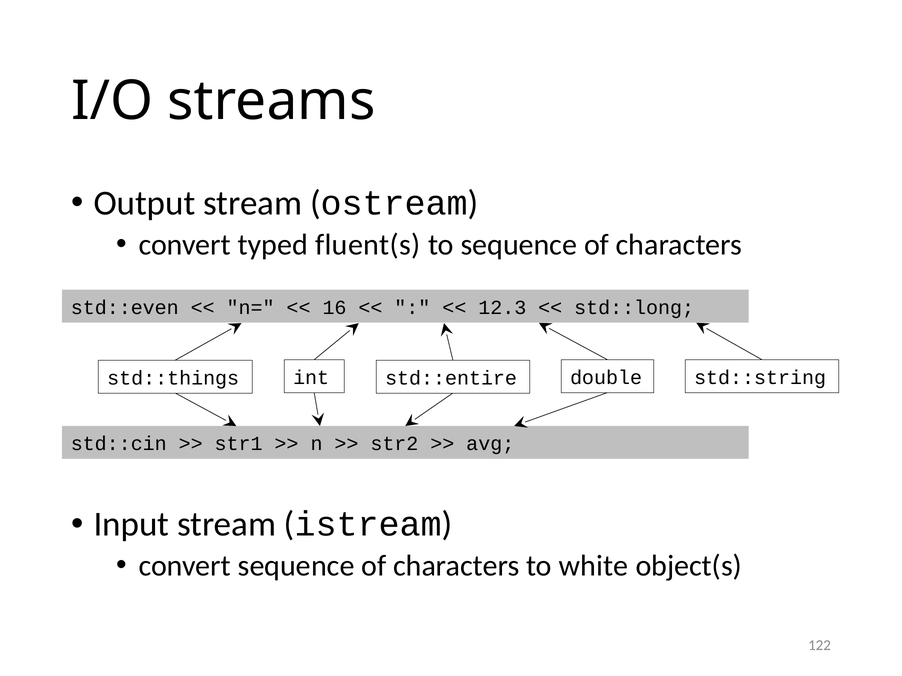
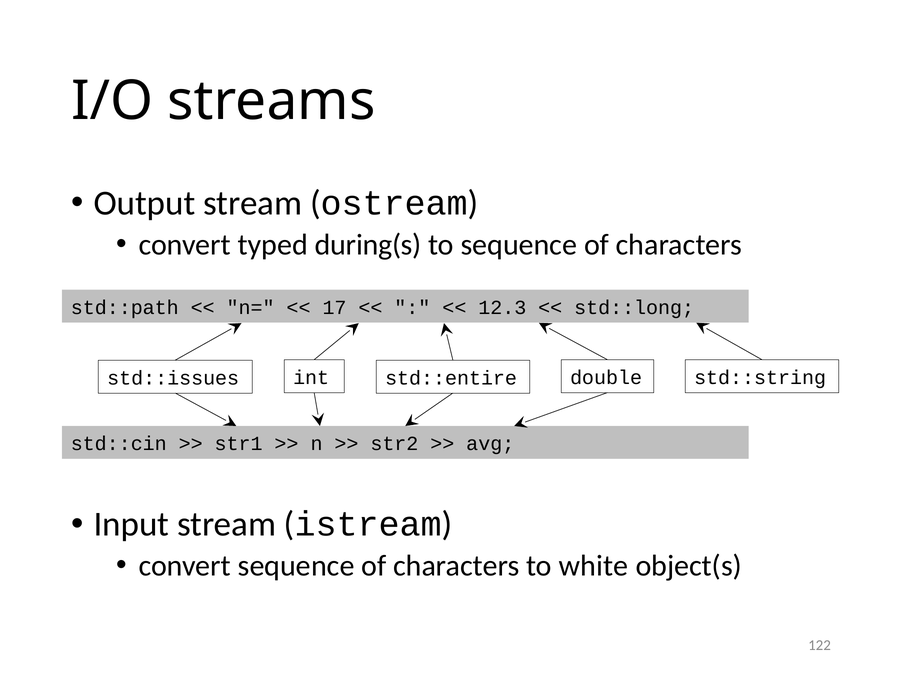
fluent(s: fluent(s -> during(s
std::even: std::even -> std::path
16: 16 -> 17
std::things: std::things -> std::issues
